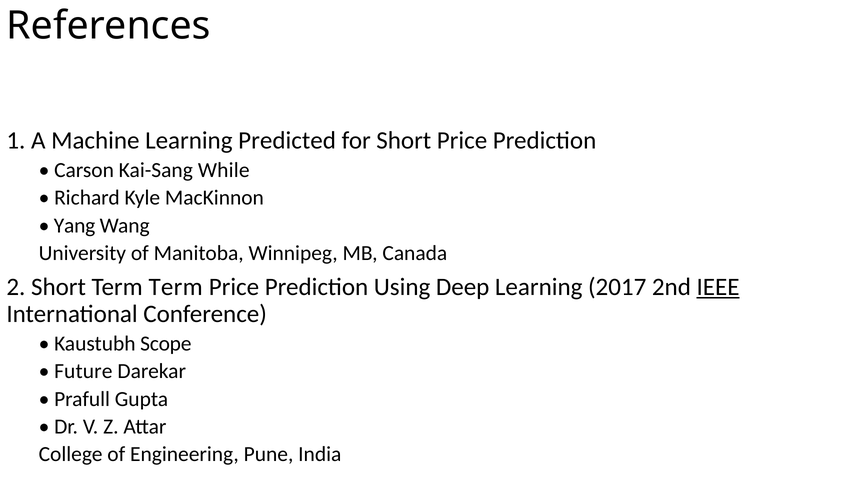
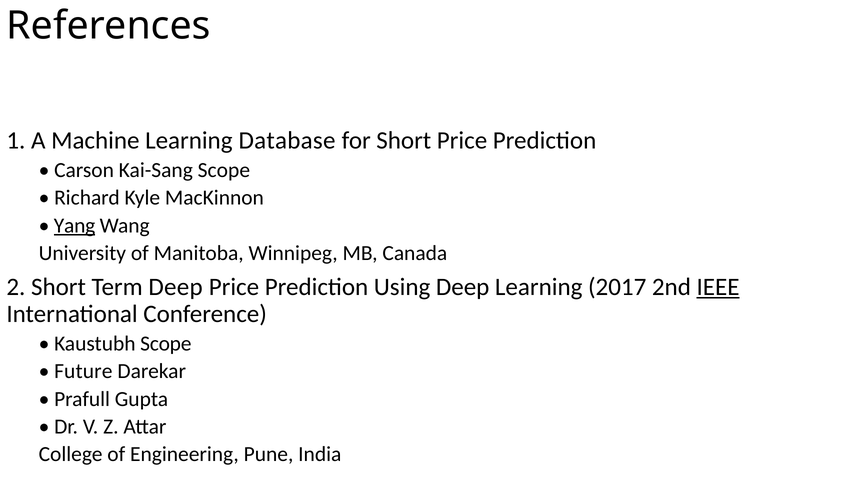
Predicted: Predicted -> Database
Kai-Sang While: While -> Scope
Yang underline: none -> present
Term Term: Term -> Deep
